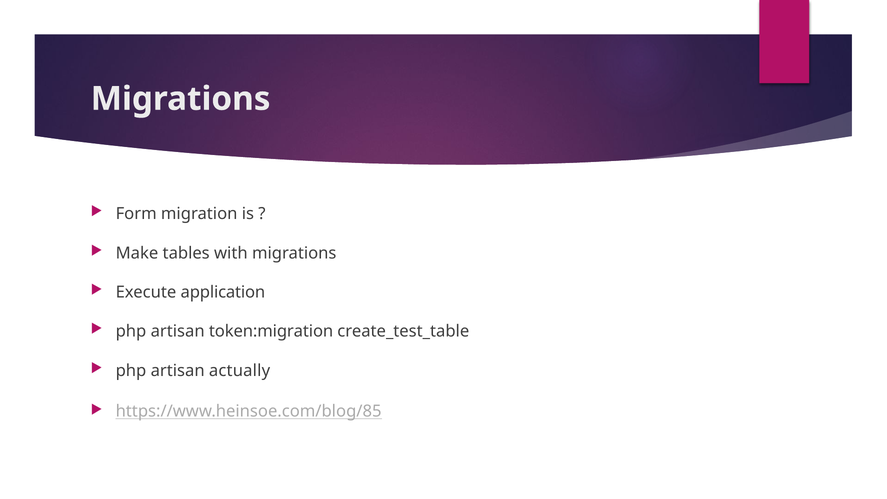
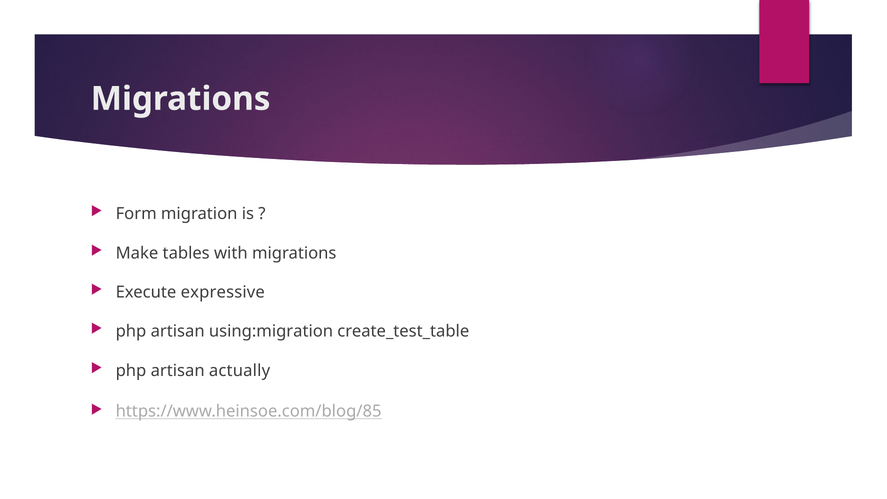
application: application -> expressive
token:migration: token:migration -> using:migration
